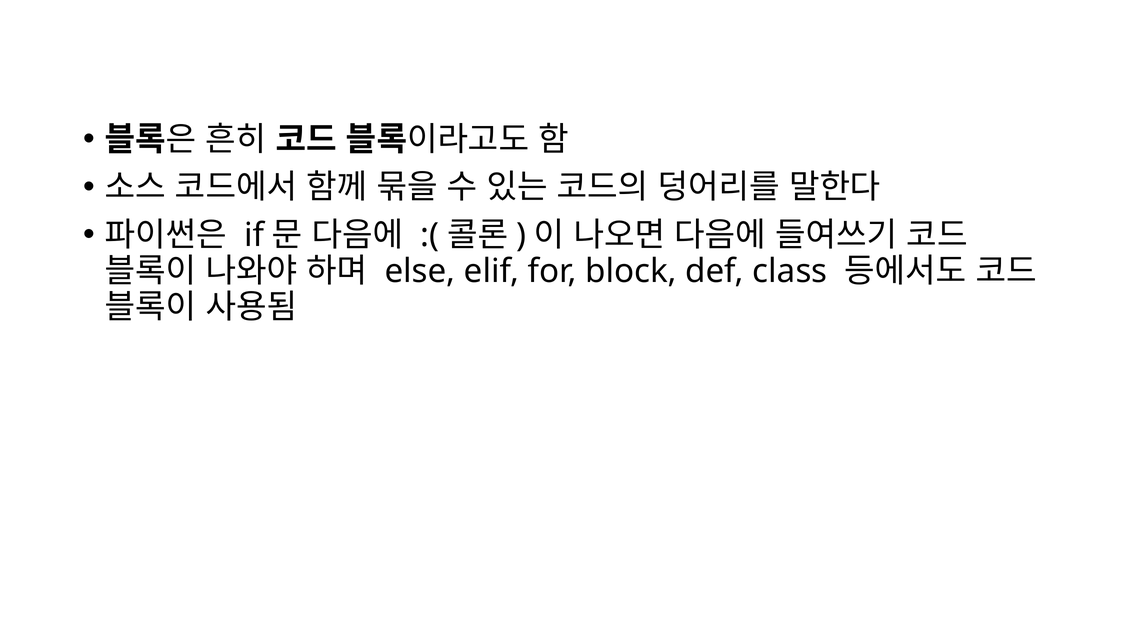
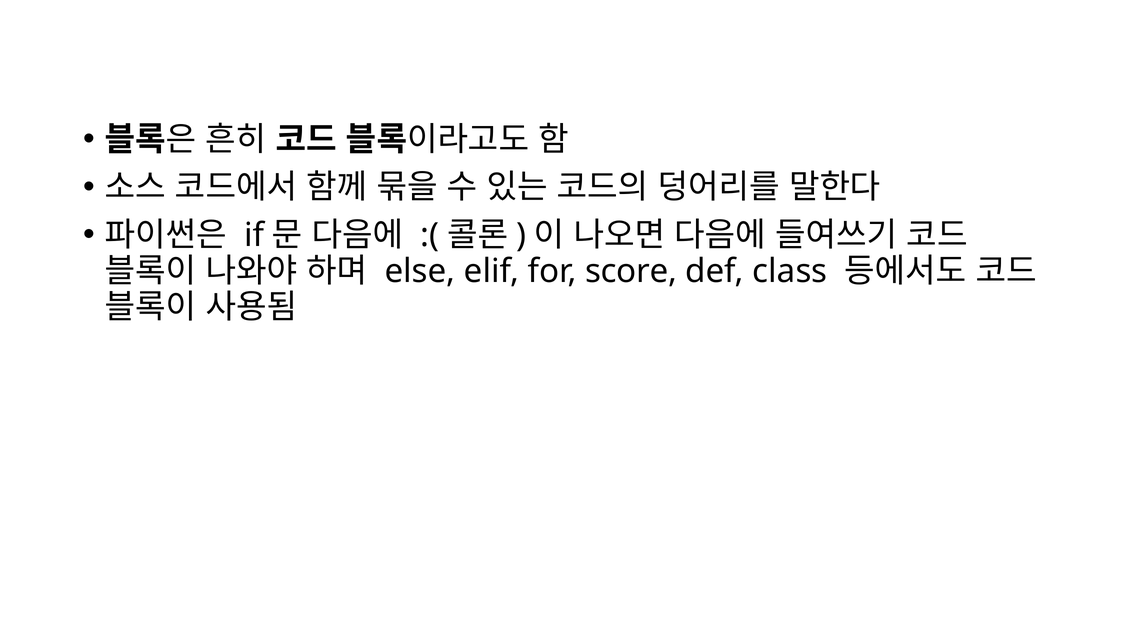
block: block -> score
